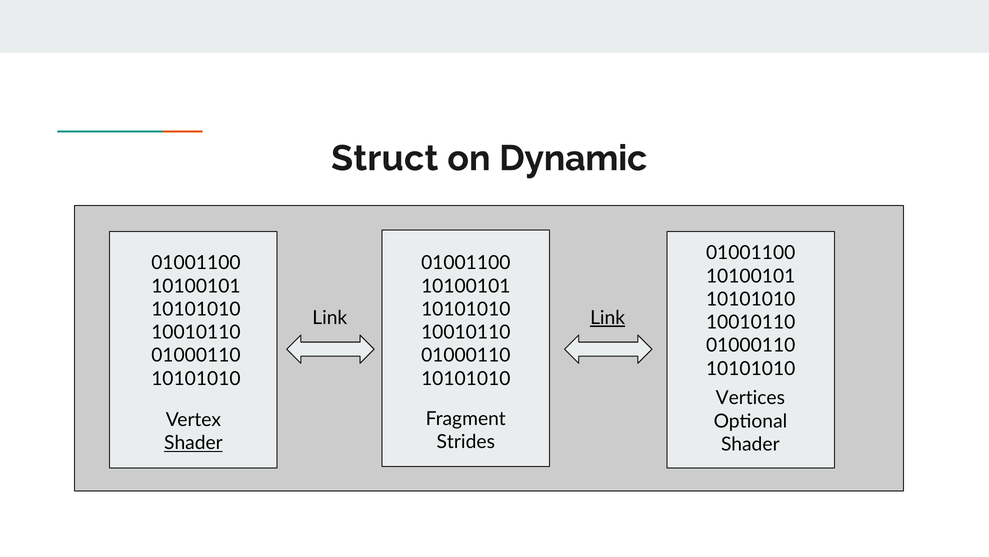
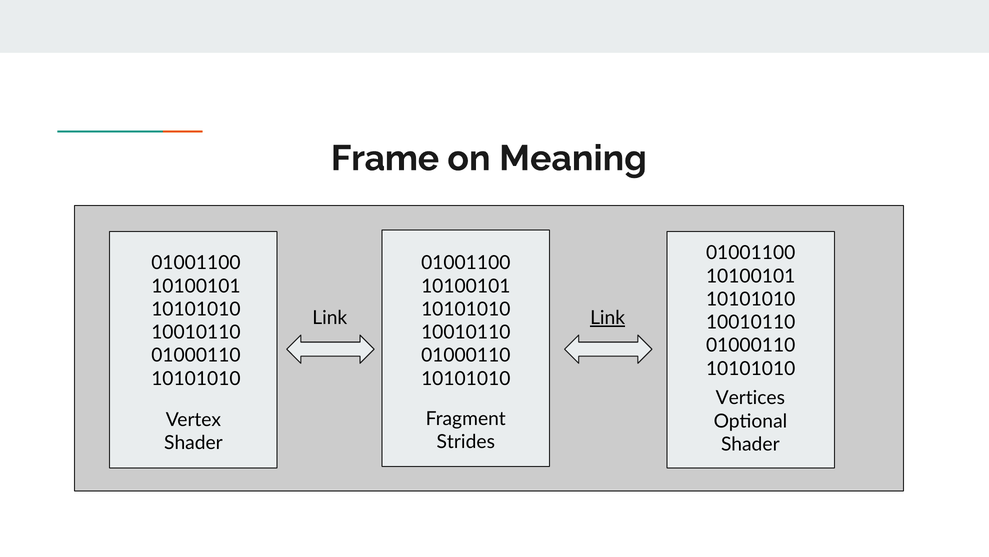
Struct: Struct -> Frame
Dynamic: Dynamic -> Meaning
Shader at (193, 443) underline: present -> none
